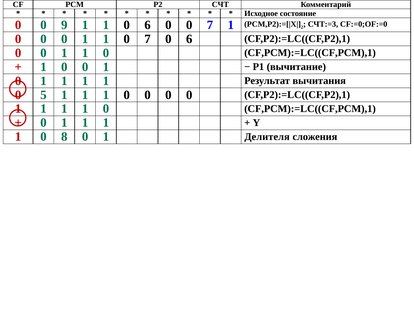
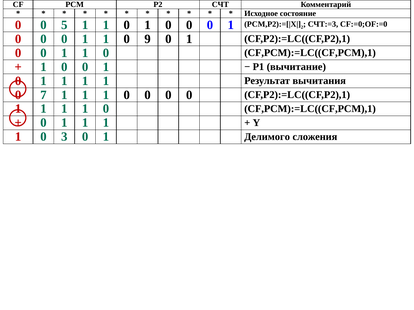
9: 9 -> 5
1 0 6: 6 -> 1
7 at (210, 25): 7 -> 0
1 0 7: 7 -> 9
6 at (189, 39): 6 -> 1
5: 5 -> 7
8: 8 -> 3
Делителя: Делителя -> Делимого
